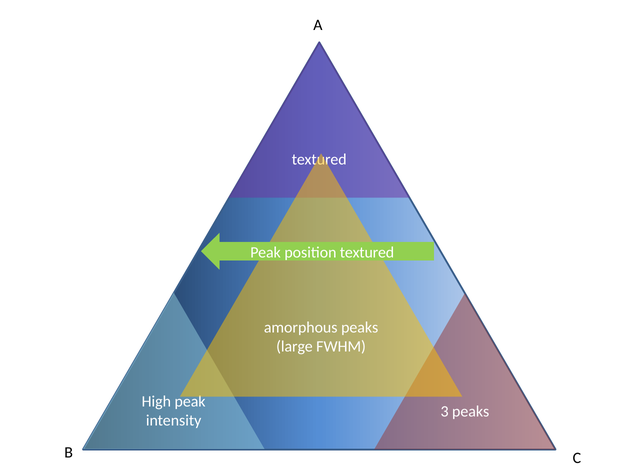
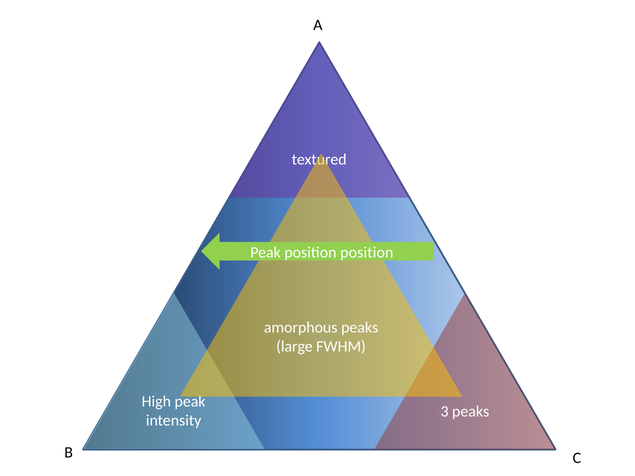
position textured: textured -> position
